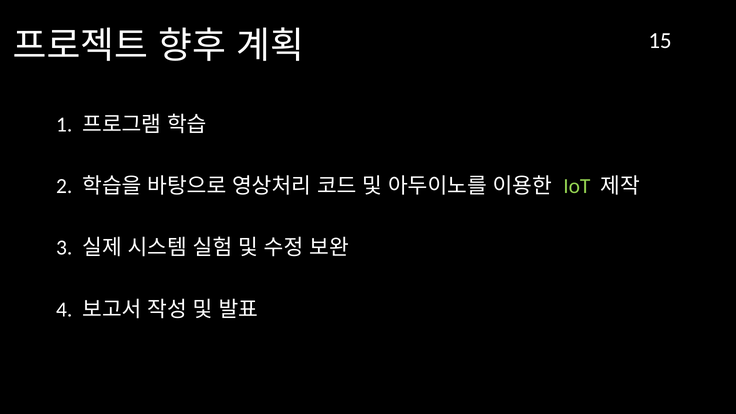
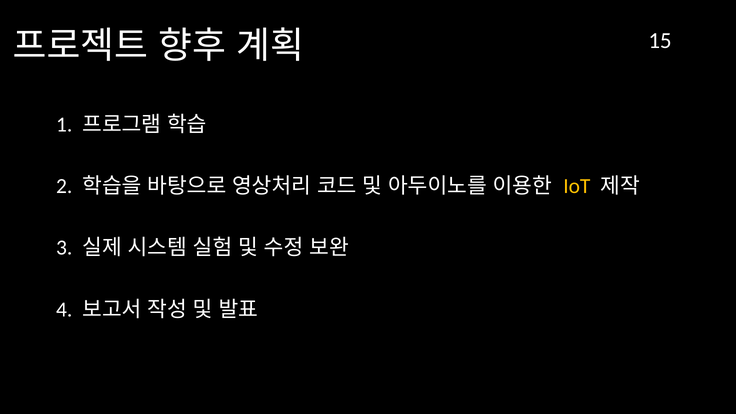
IoT colour: light green -> yellow
